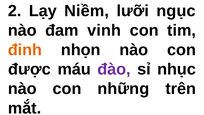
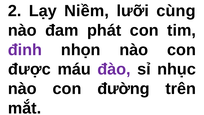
ngục: ngục -> cùng
vinh: vinh -> phát
đinh colour: orange -> purple
những: những -> đường
